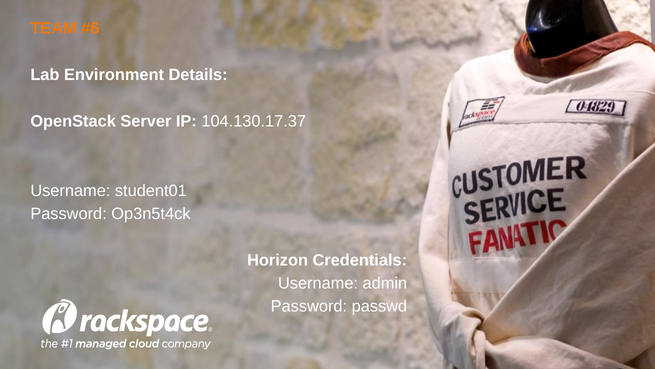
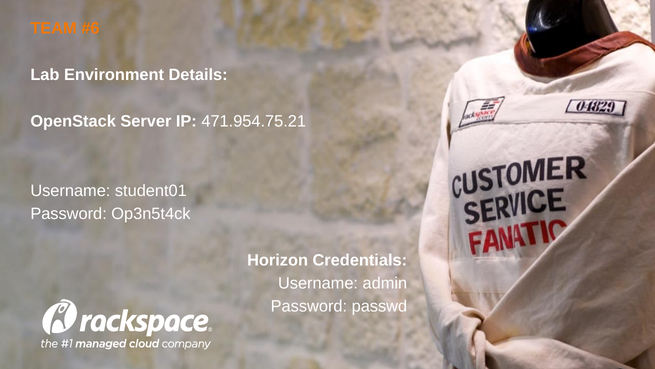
104.130.17.37: 104.130.17.37 -> 471.954.75.21
